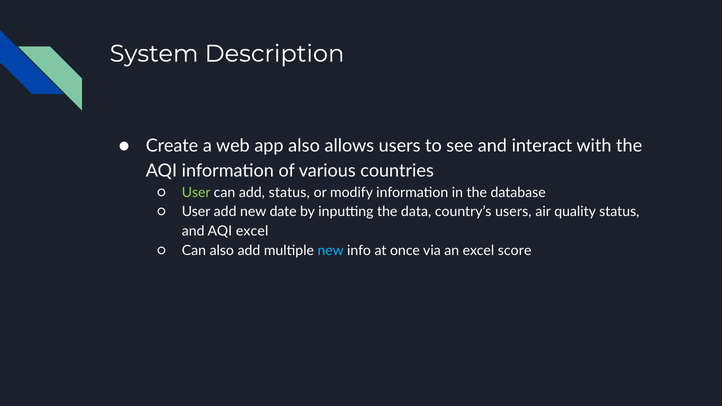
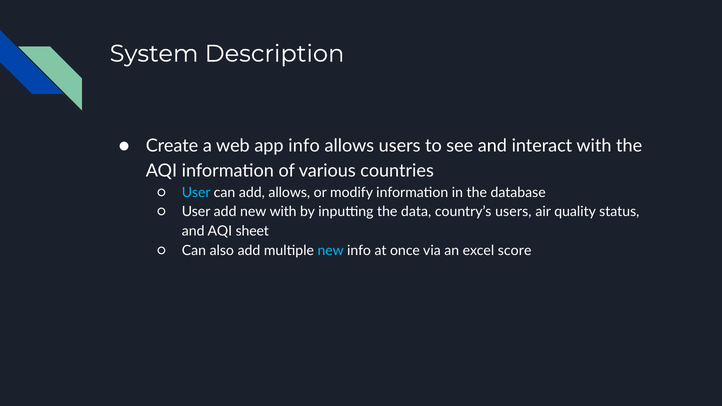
app also: also -> info
User at (196, 192) colour: light green -> light blue
add status: status -> allows
new date: date -> with
AQI excel: excel -> sheet
